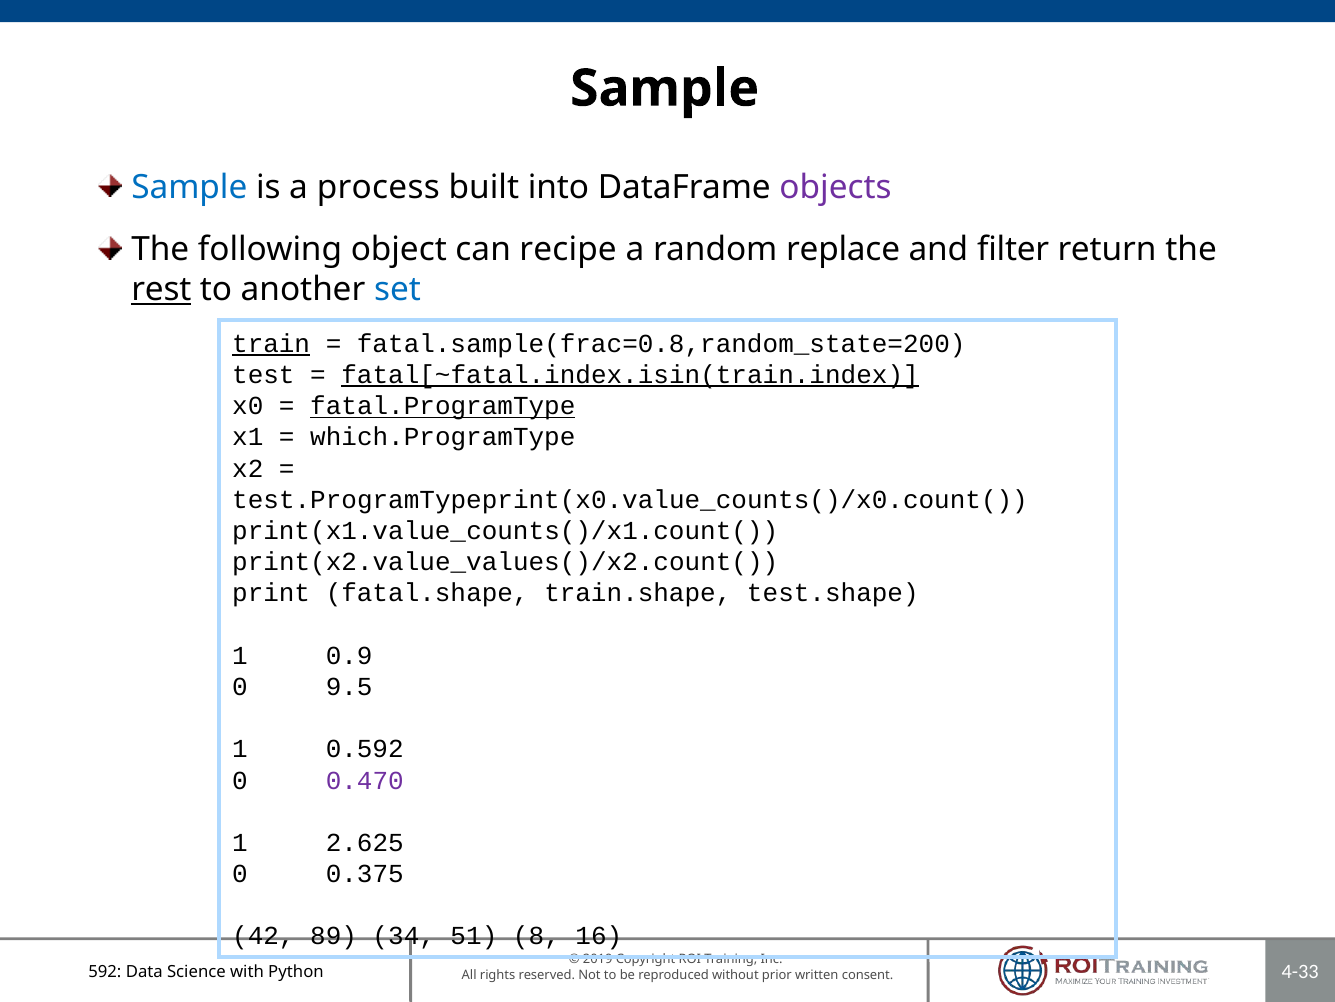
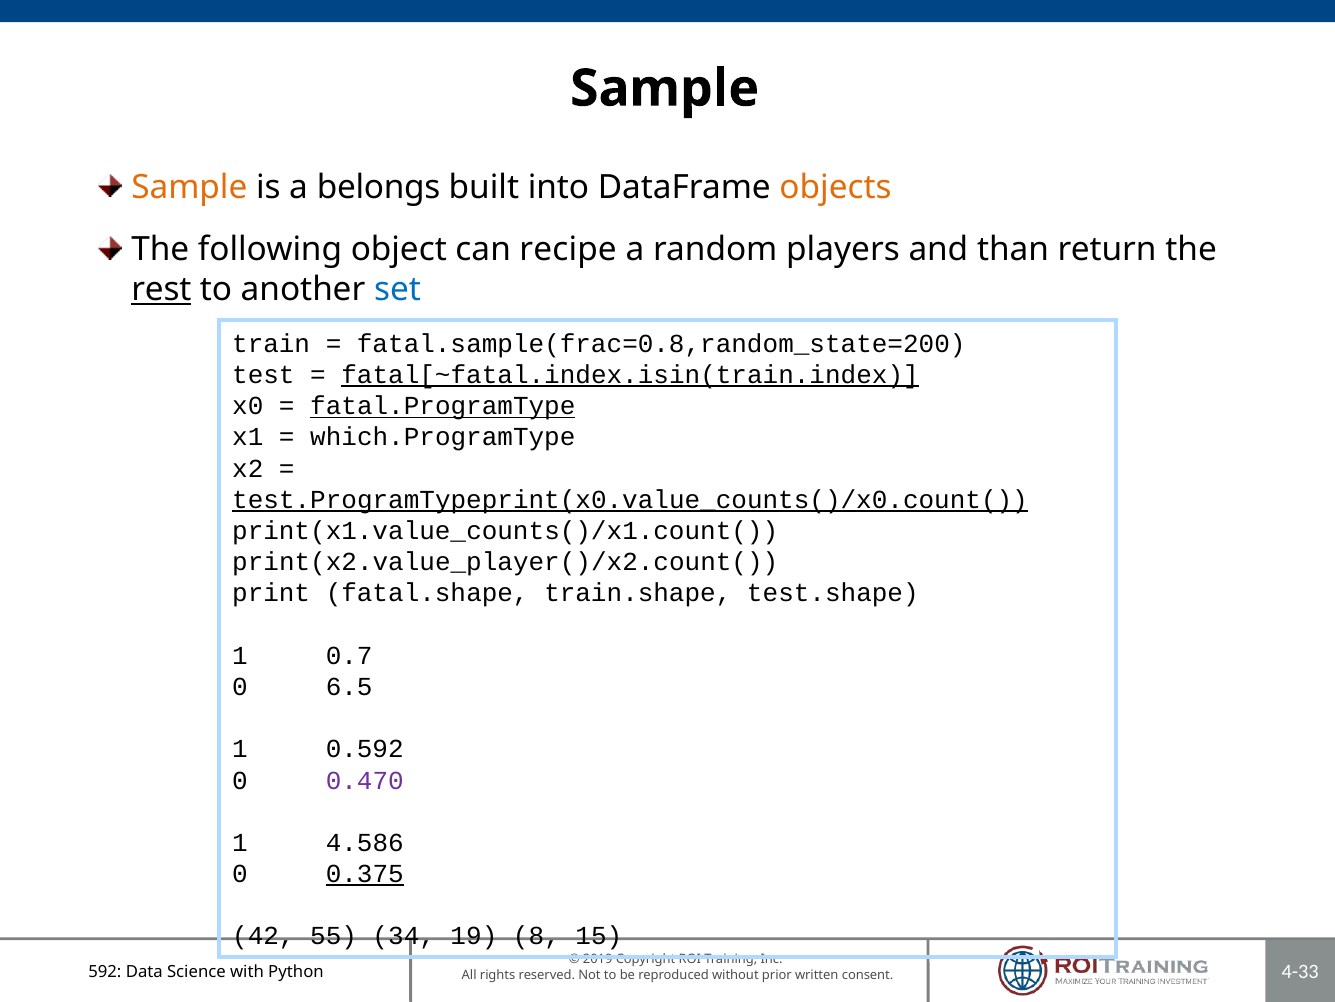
Sample at (189, 187) colour: blue -> orange
process: process -> belongs
objects colour: purple -> orange
replace: replace -> players
filter: filter -> than
train underline: present -> none
test.ProgramTypeprint(x0.value_counts()/x0.count( underline: none -> present
print(x2.value_values()/x2.count(: print(x2.value_values()/x2.count( -> print(x2.value_player()/x2.count(
0.9: 0.9 -> 0.7
9.5: 9.5 -> 6.5
2.625: 2.625 -> 4.586
0.375 underline: none -> present
89: 89 -> 55
51: 51 -> 19
16: 16 -> 15
